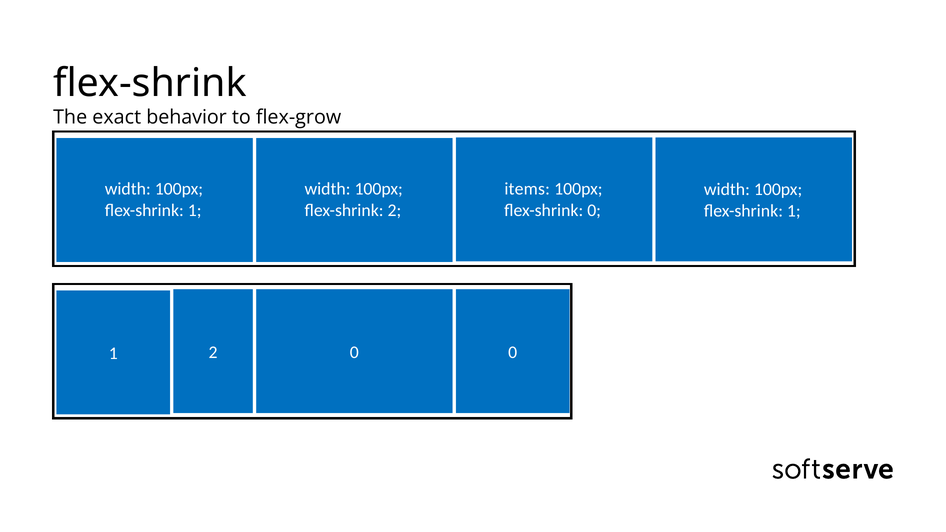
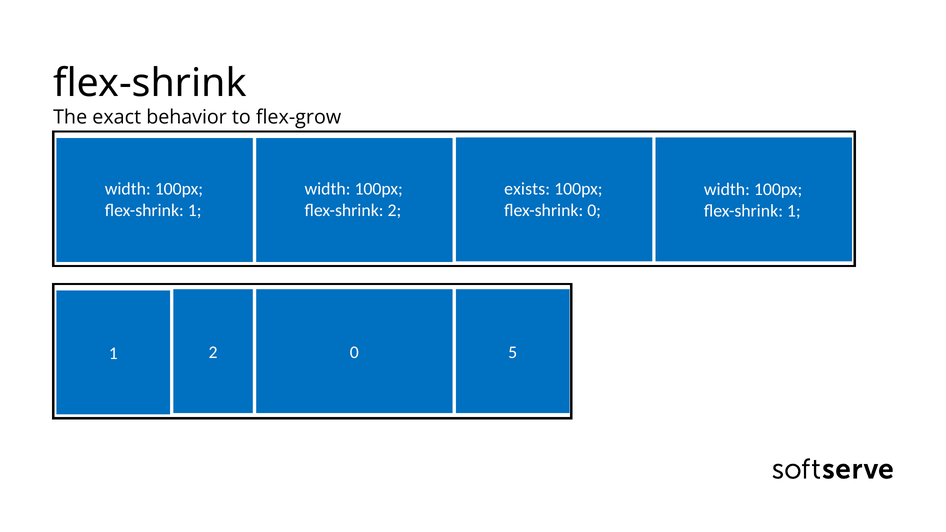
items: items -> exists
2 0: 0 -> 5
